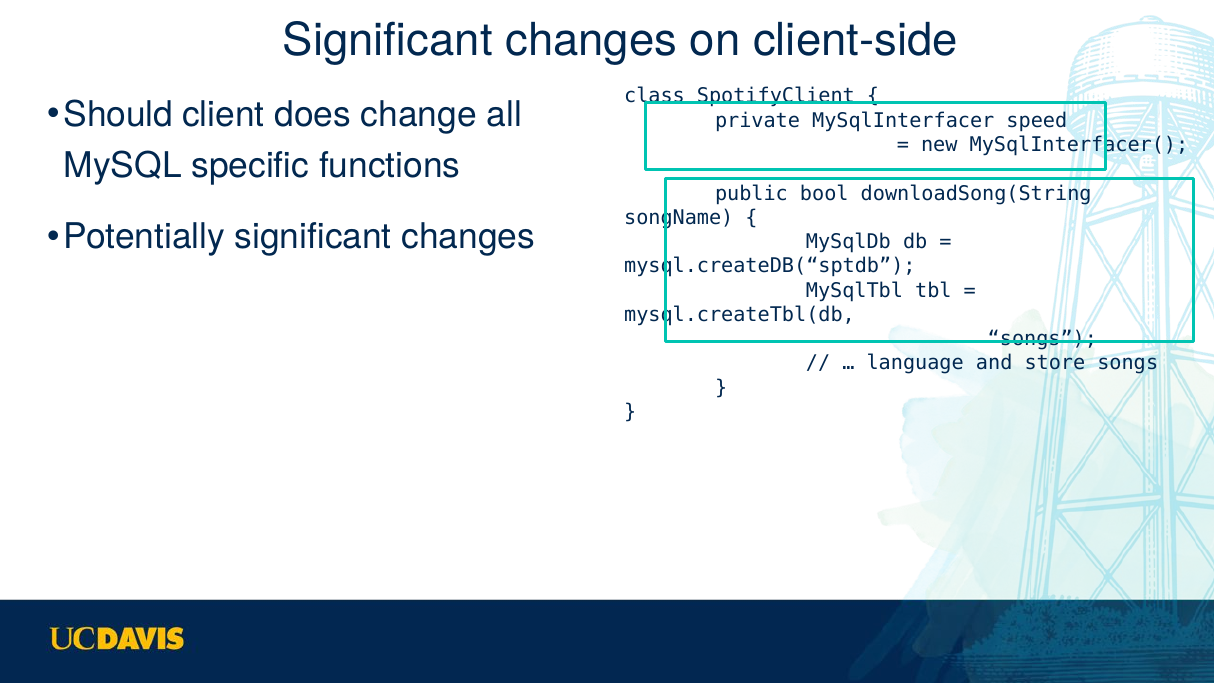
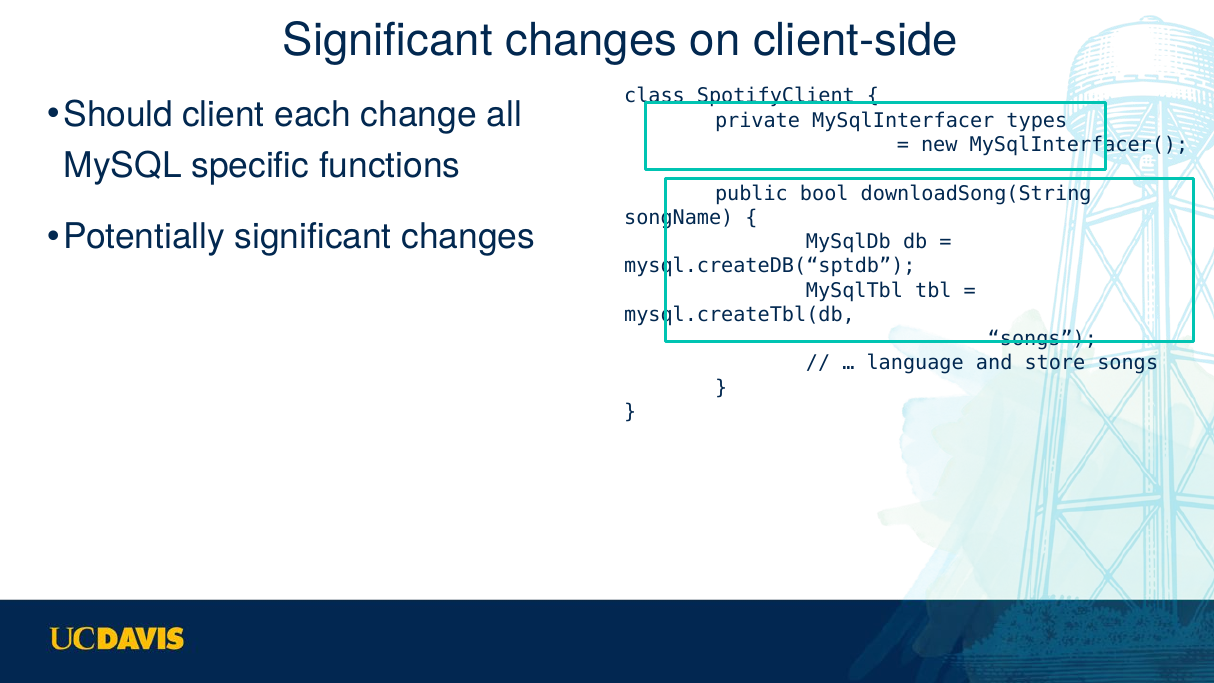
does: does -> each
speed: speed -> types
